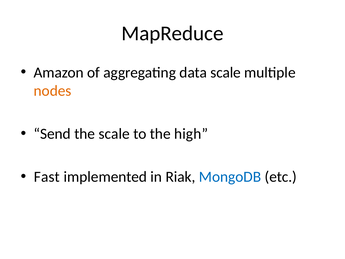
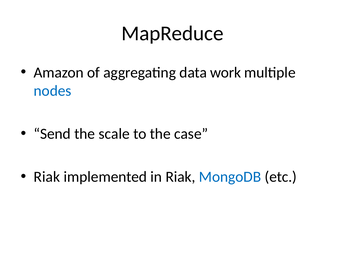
data scale: scale -> work
nodes colour: orange -> blue
high: high -> case
Fast at (47, 177): Fast -> Riak
